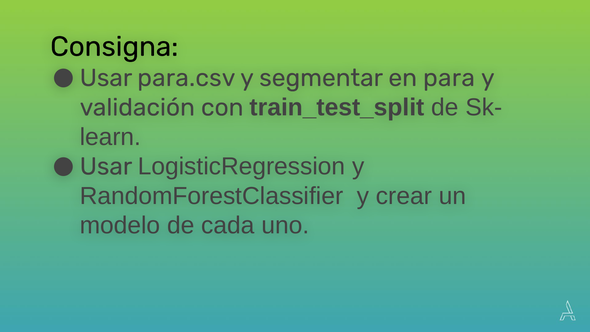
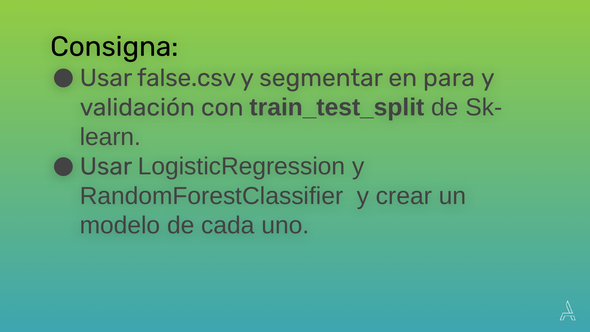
para.csv: para.csv -> false.csv
